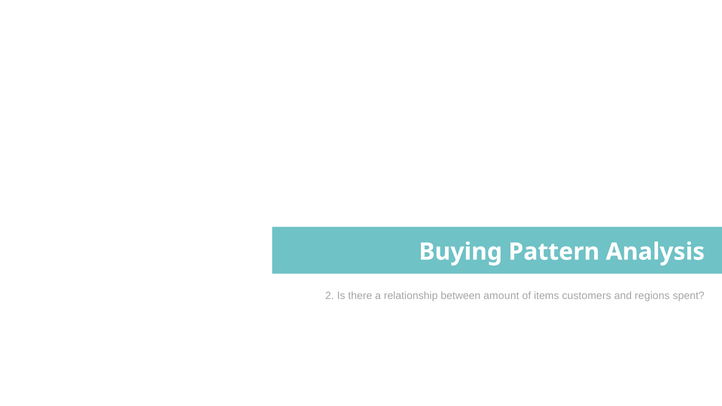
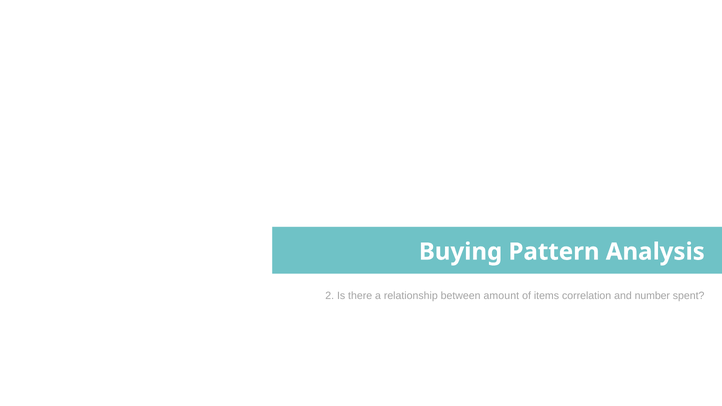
customers: customers -> correlation
regions: regions -> number
